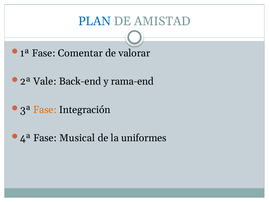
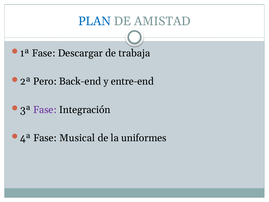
Comentar: Comentar -> Descargar
valorar: valorar -> trabaja
Vale: Vale -> Pero
rama-end: rama-end -> entre-end
Fase at (45, 110) colour: orange -> purple
